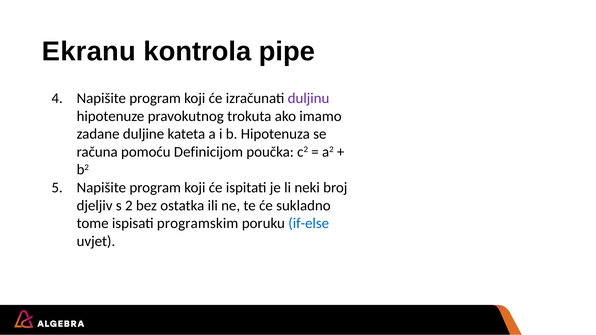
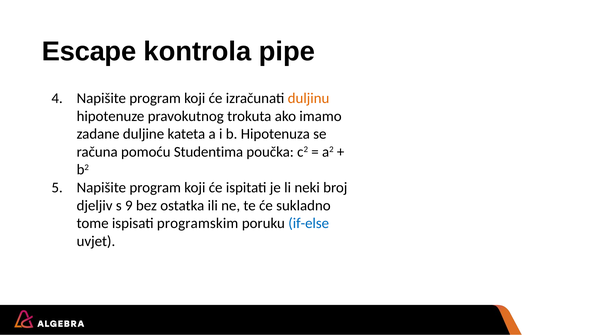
Ekranu: Ekranu -> Escape
duljinu colour: purple -> orange
Definicijom: Definicijom -> Studentima
2: 2 -> 9
